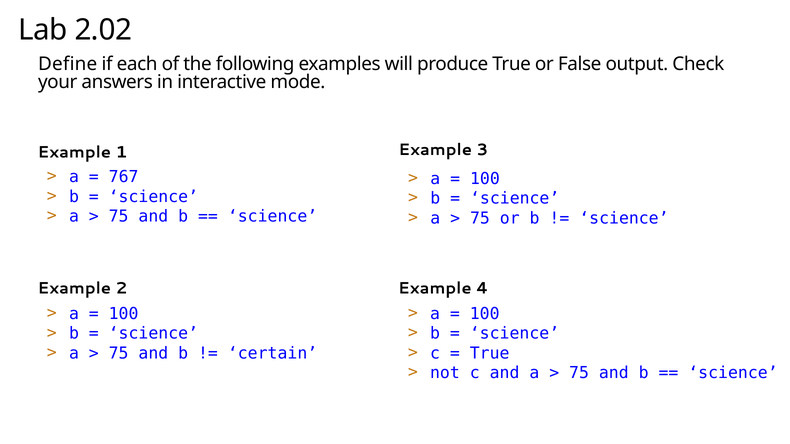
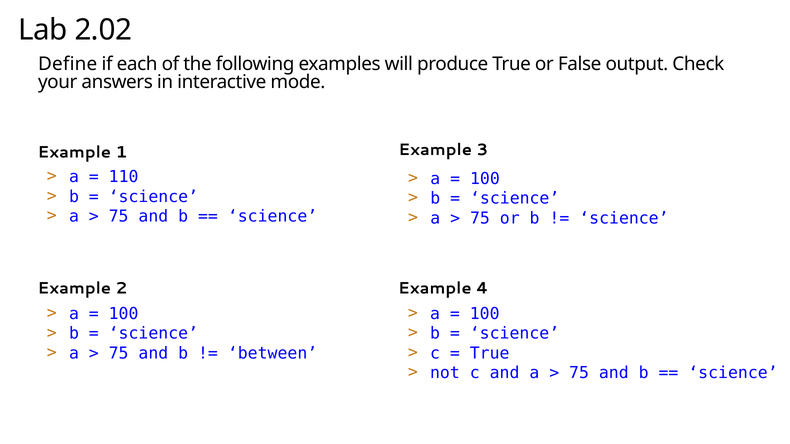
767: 767 -> 110
certain: certain -> between
